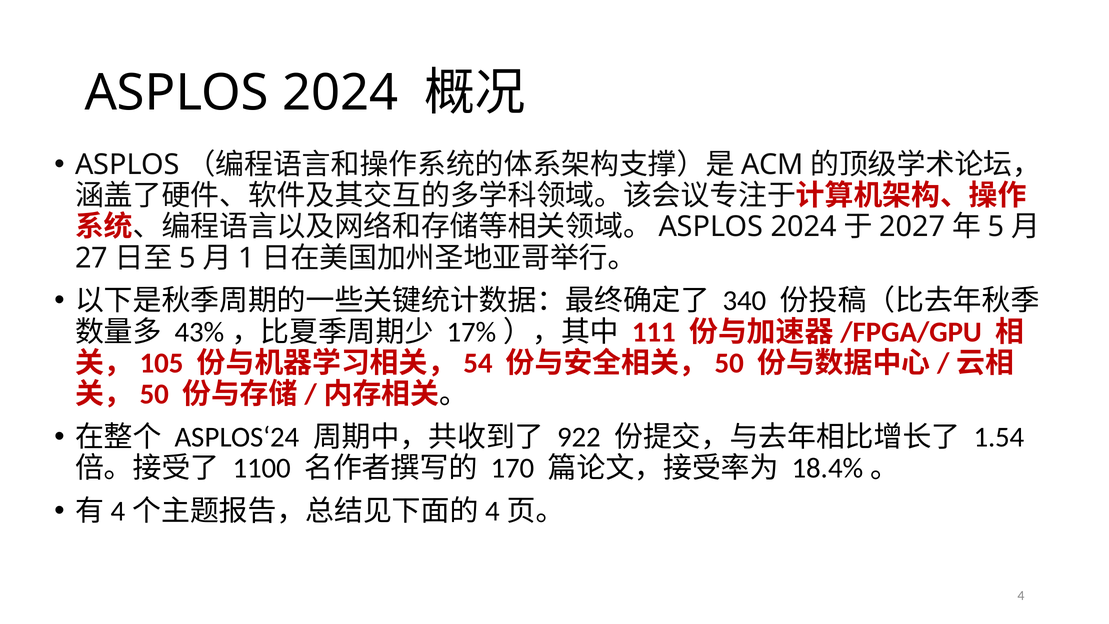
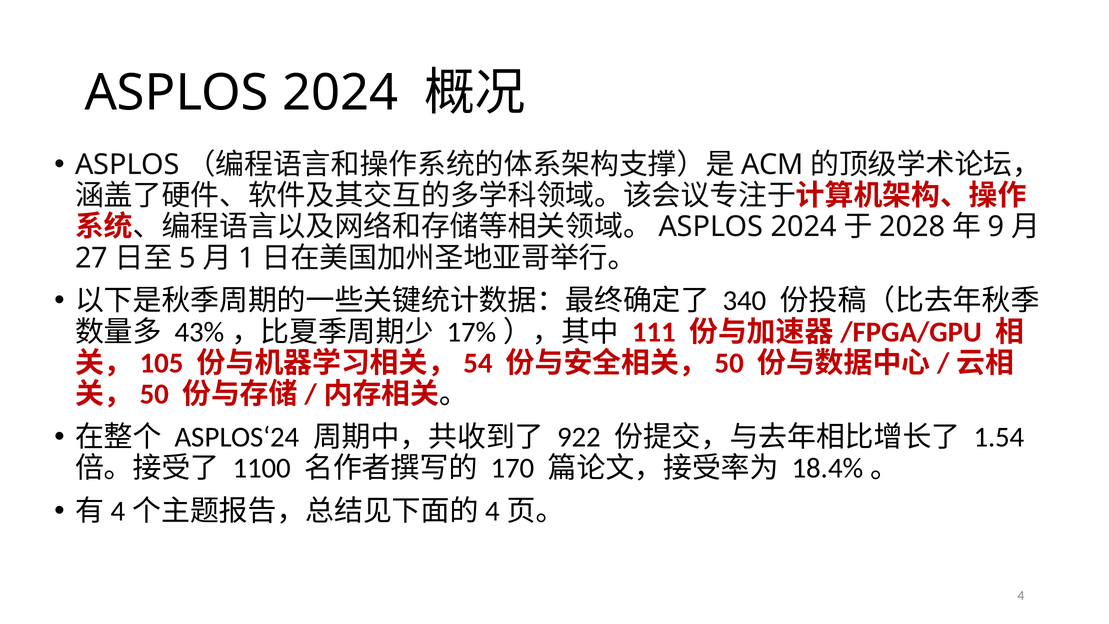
2027: 2027 -> 2028
5 at (996, 227): 5 -> 9
